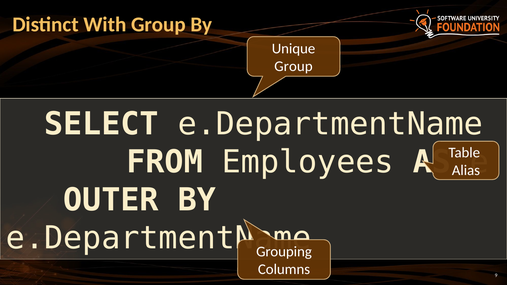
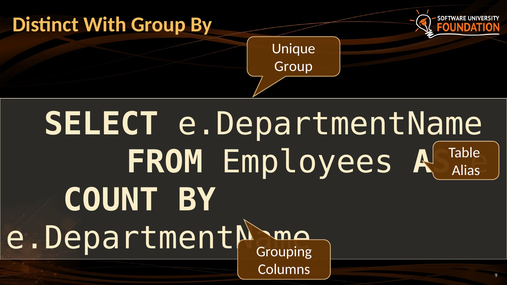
OUTER: OUTER -> COUNT
